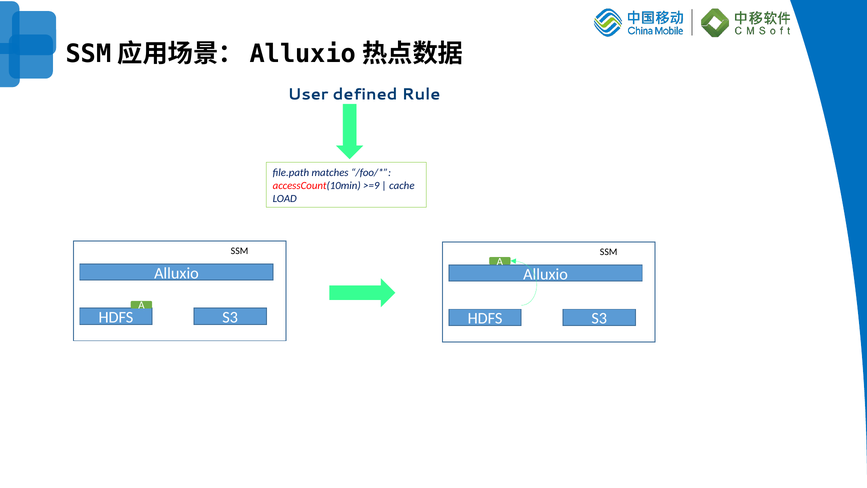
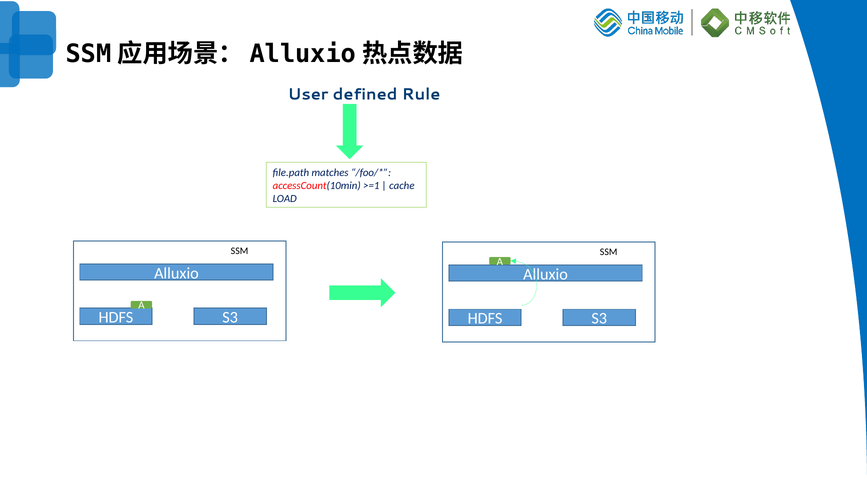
>=9: >=9 -> >=1
